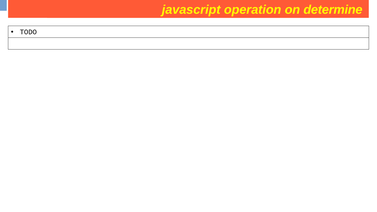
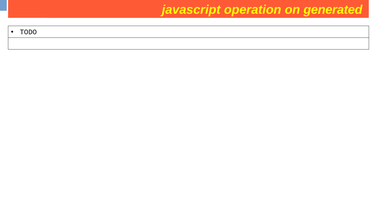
determine: determine -> generated
